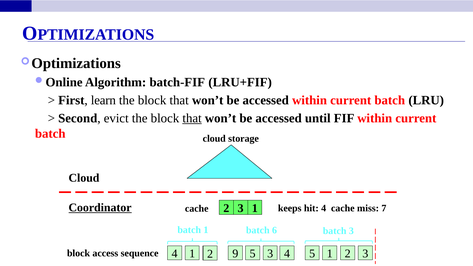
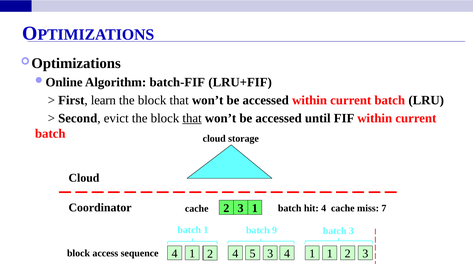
Coordinator underline: present -> none
keeps at (290, 208): keeps -> batch
6: 6 -> 9
1 9: 9 -> 4
3 4 5: 5 -> 1
